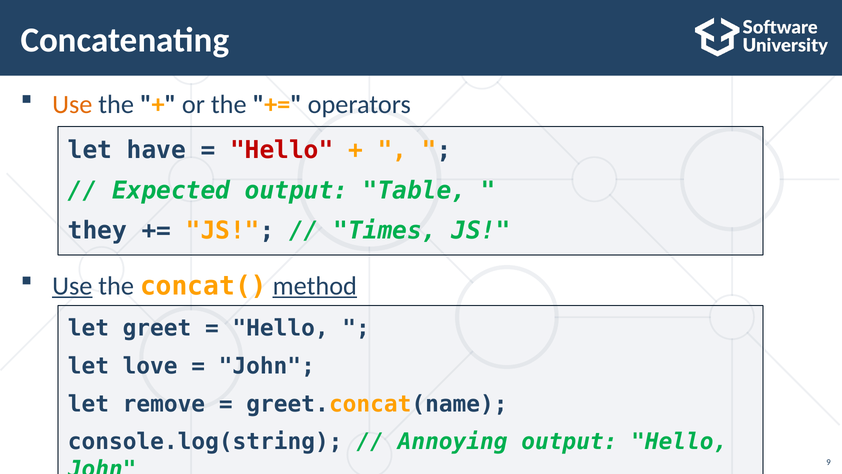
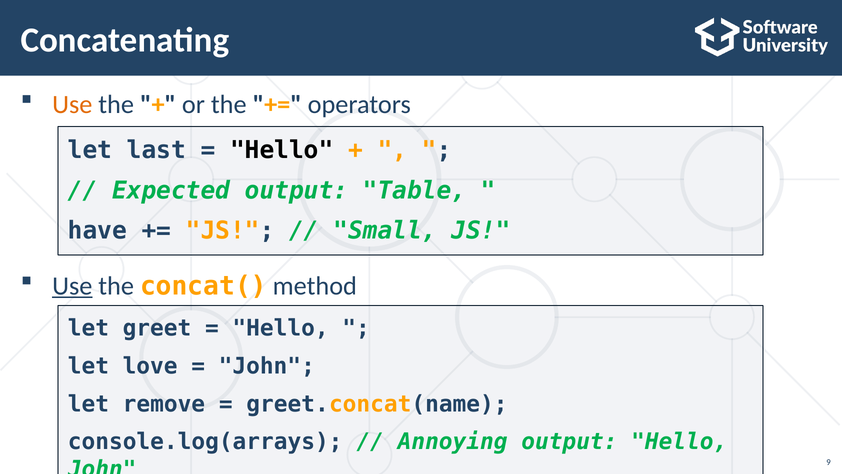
have: have -> last
Hello at (282, 150) colour: red -> black
they: they -> have
Times: Times -> Small
method underline: present -> none
console.log(string: console.log(string -> console.log(arrays
